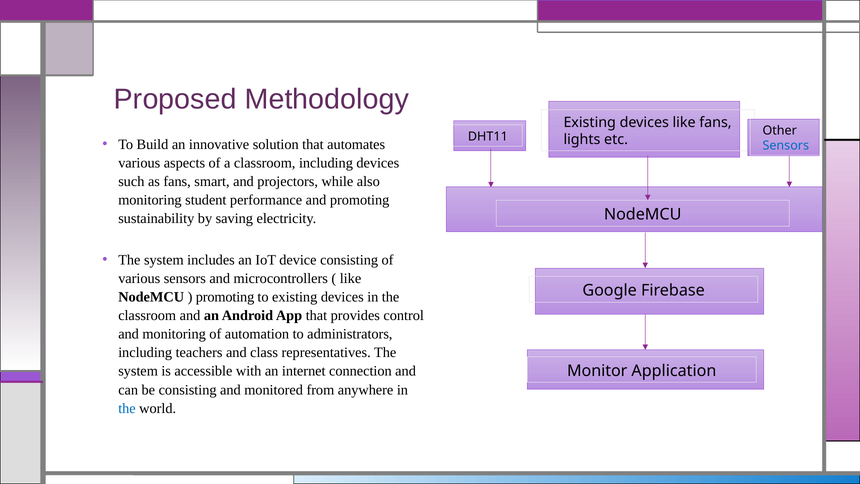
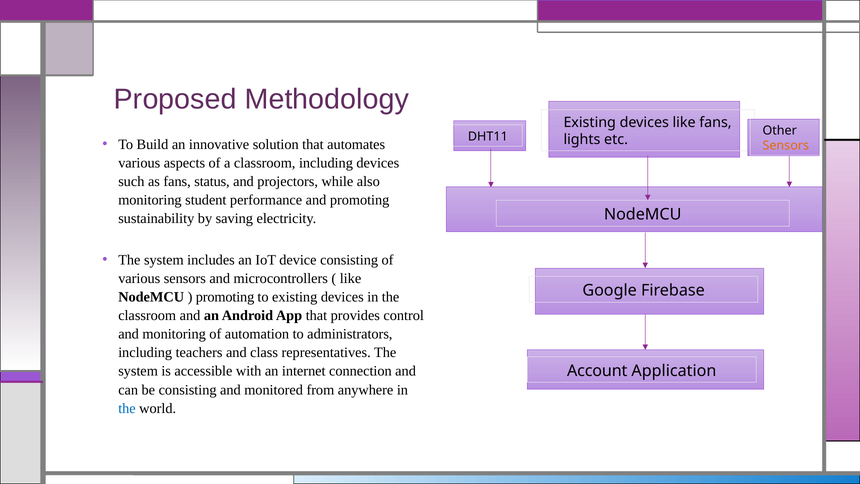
Sensors at (786, 145) colour: blue -> orange
smart: smart -> status
Monitor: Monitor -> Account
